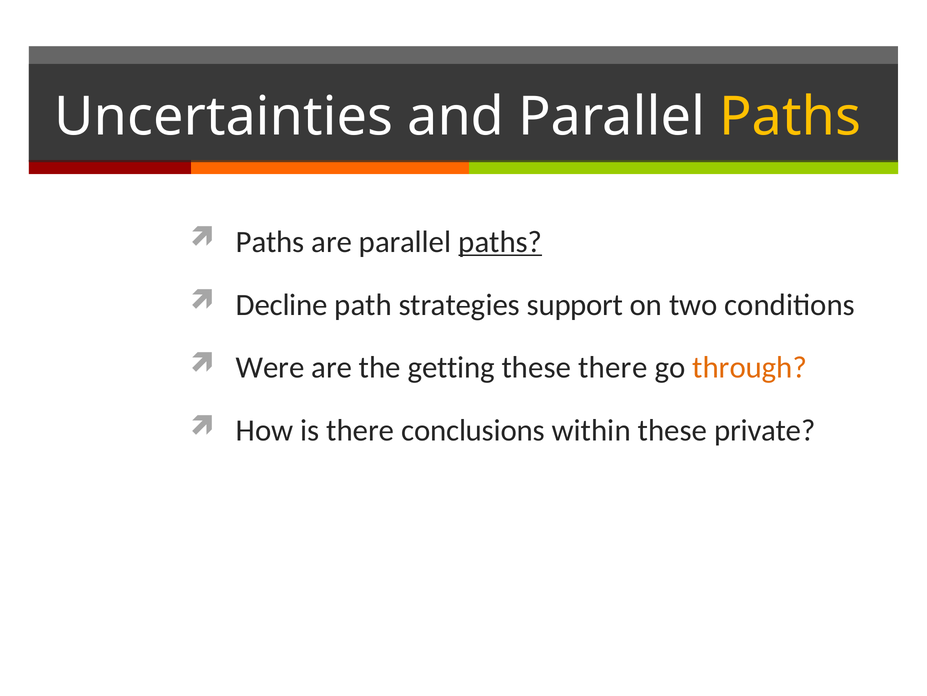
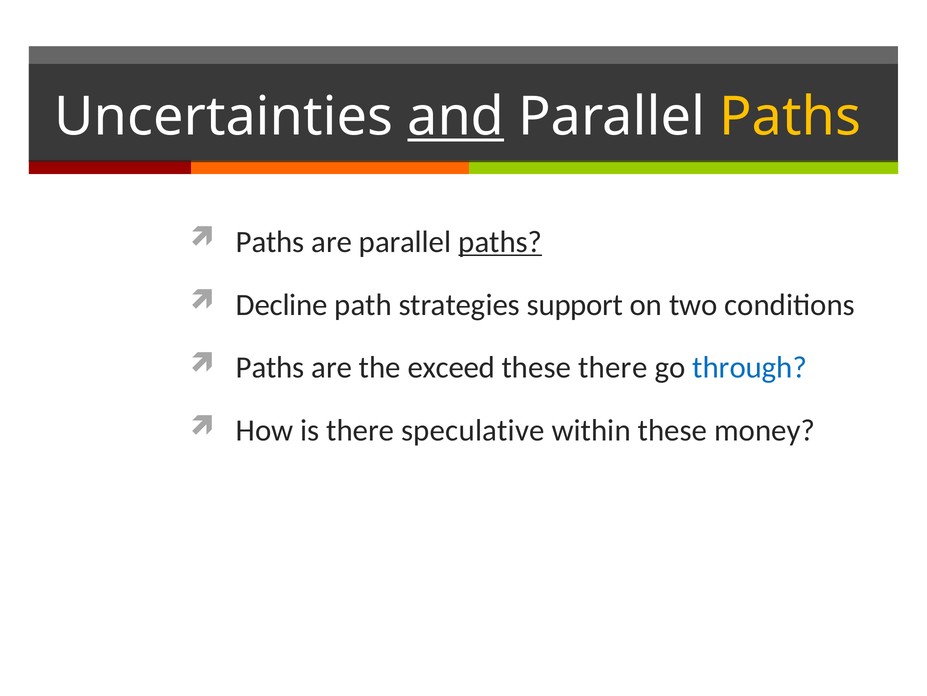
and underline: none -> present
Were at (270, 367): Were -> Paths
getting: getting -> exceed
through colour: orange -> blue
conclusions: conclusions -> speculative
private: private -> money
